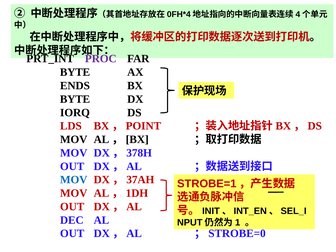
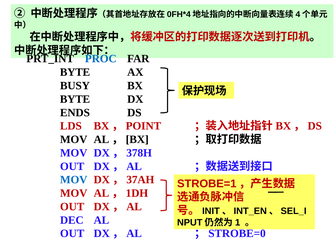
PROC colour: purple -> blue
ENDS: ENDS -> BUSY
IORQ: IORQ -> ENDS
